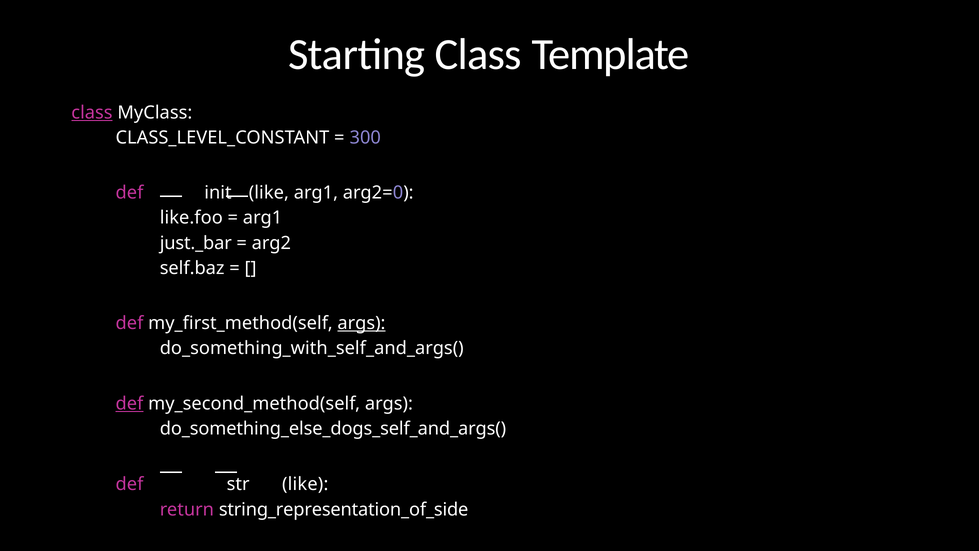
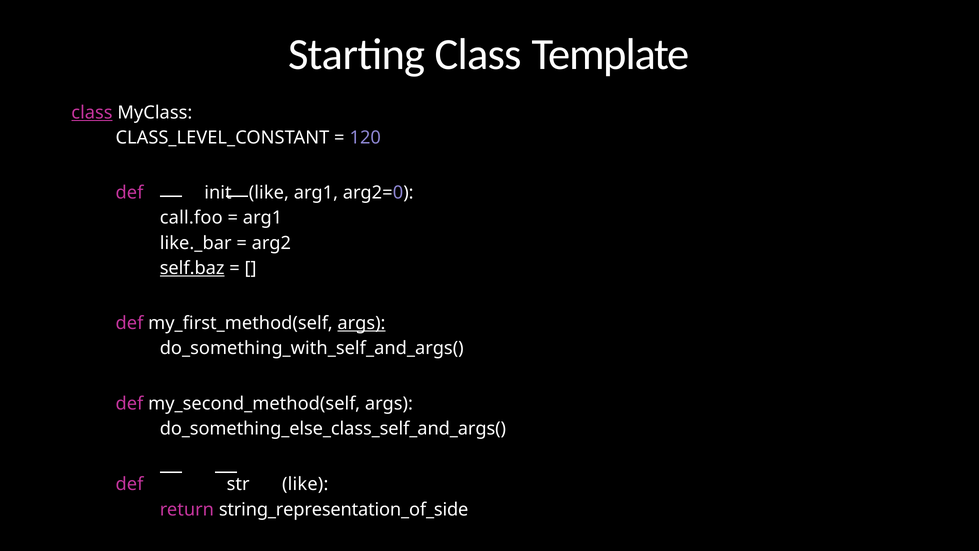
300: 300 -> 120
like.foo: like.foo -> call.foo
just._bar: just._bar -> like._bar
self.baz underline: none -> present
def at (129, 403) underline: present -> none
do_something_else_dogs_self_and_args(: do_something_else_dogs_self_and_args( -> do_something_else_class_self_and_args(
